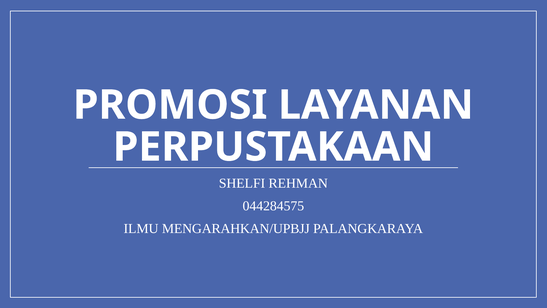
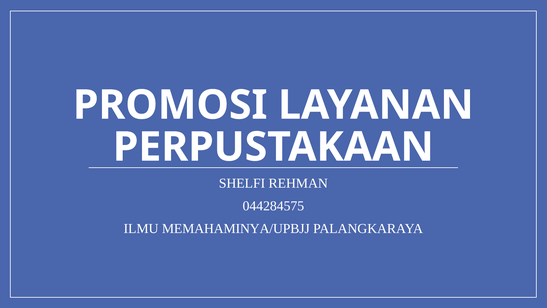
MENGARAHKAN/UPBJJ: MENGARAHKAN/UPBJJ -> MEMAHAMINYA/UPBJJ
